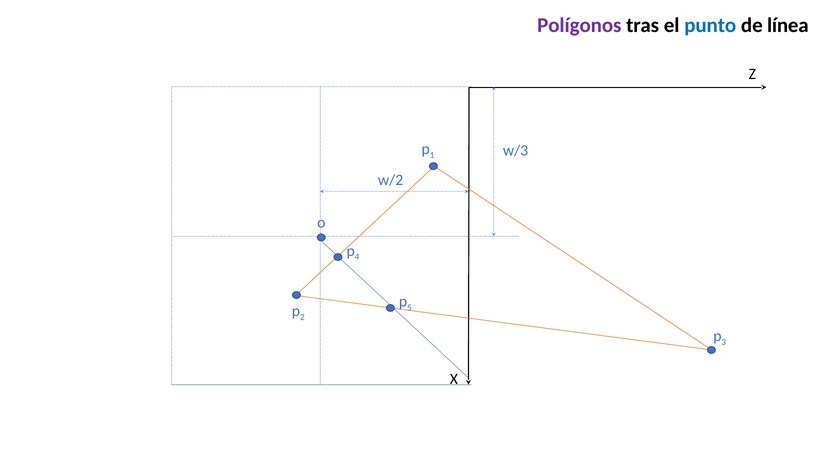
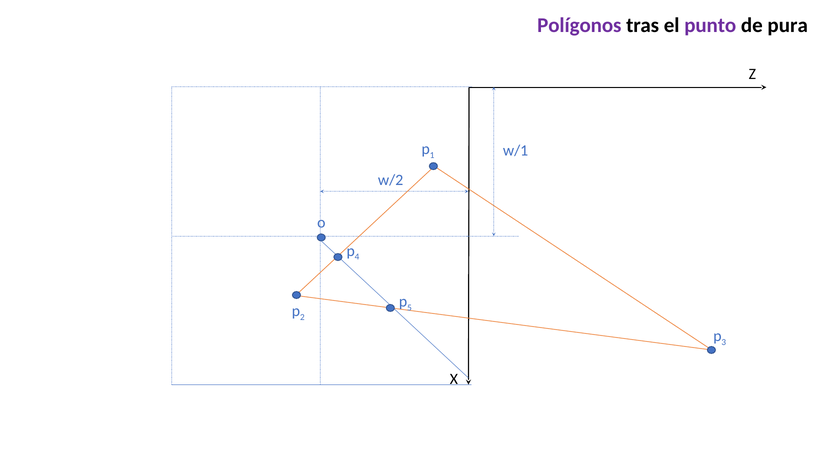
punto colour: blue -> purple
línea: línea -> pura
w/3: w/3 -> w/1
